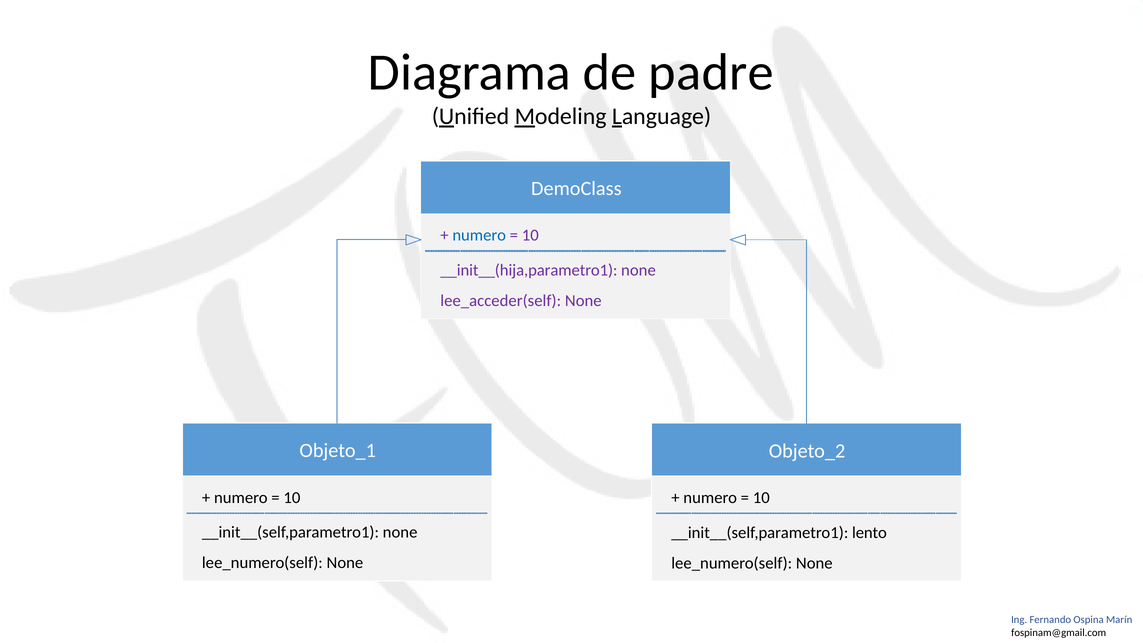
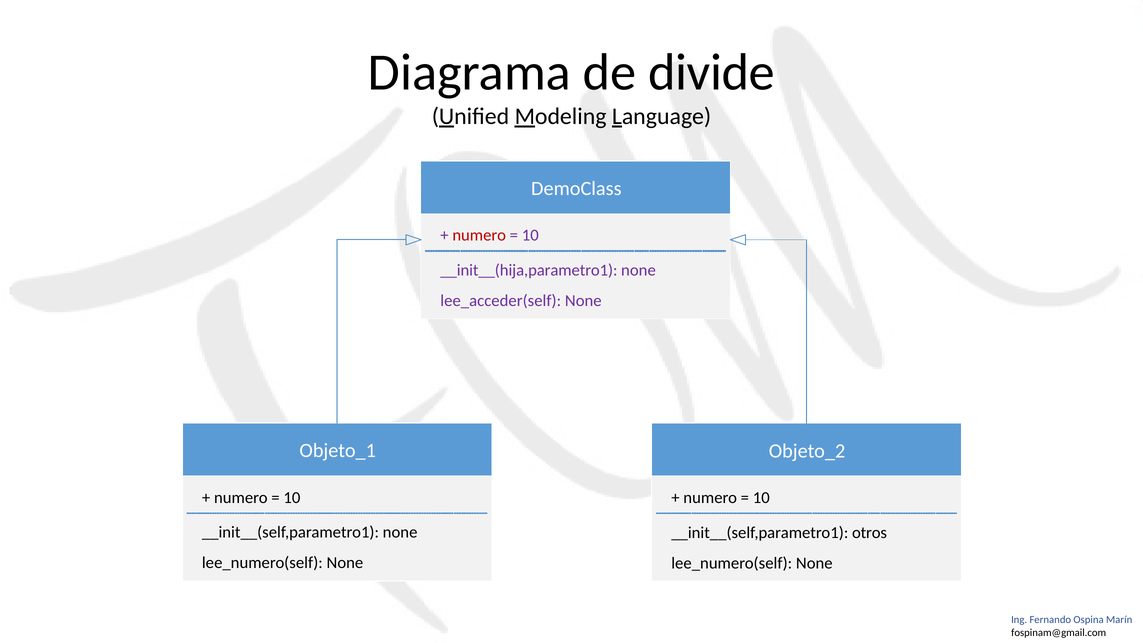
padre: padre -> divide
numero at (479, 235) colour: blue -> red
lento: lento -> otros
